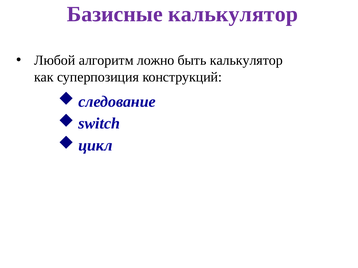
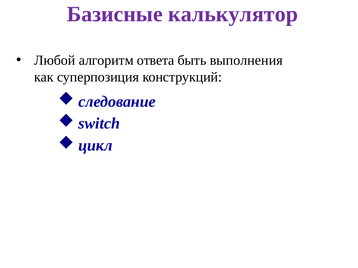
ложно: ложно -> ответа
быть калькулятор: калькулятор -> выполнения
